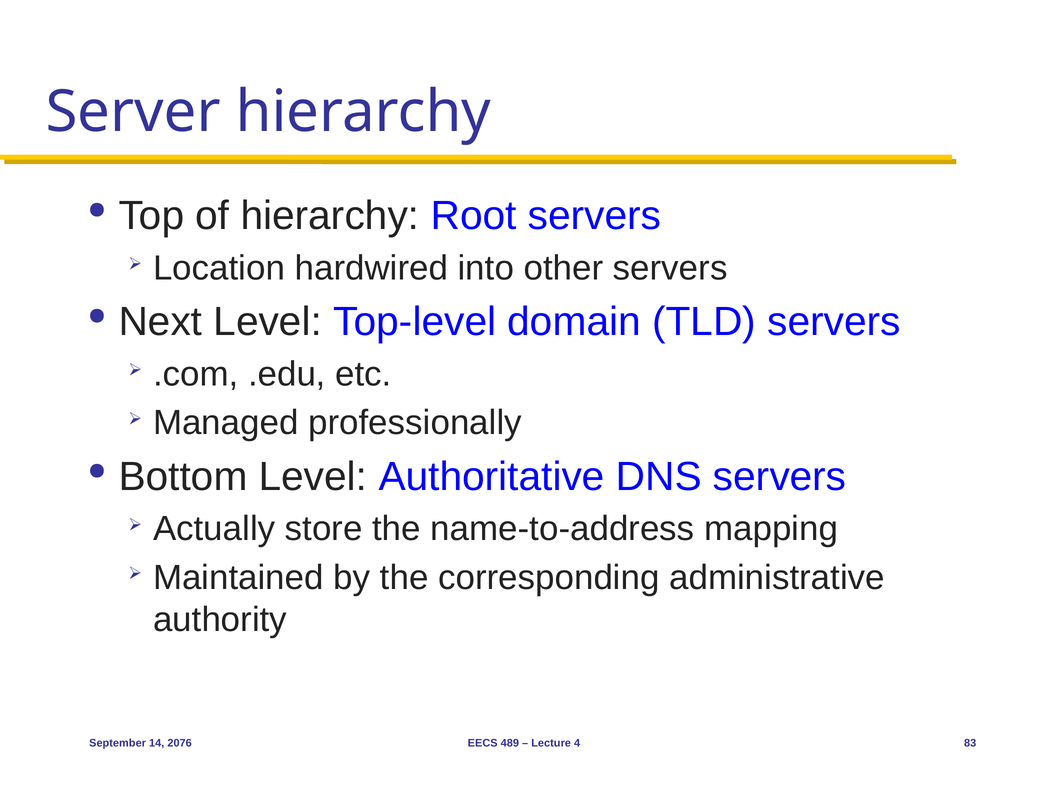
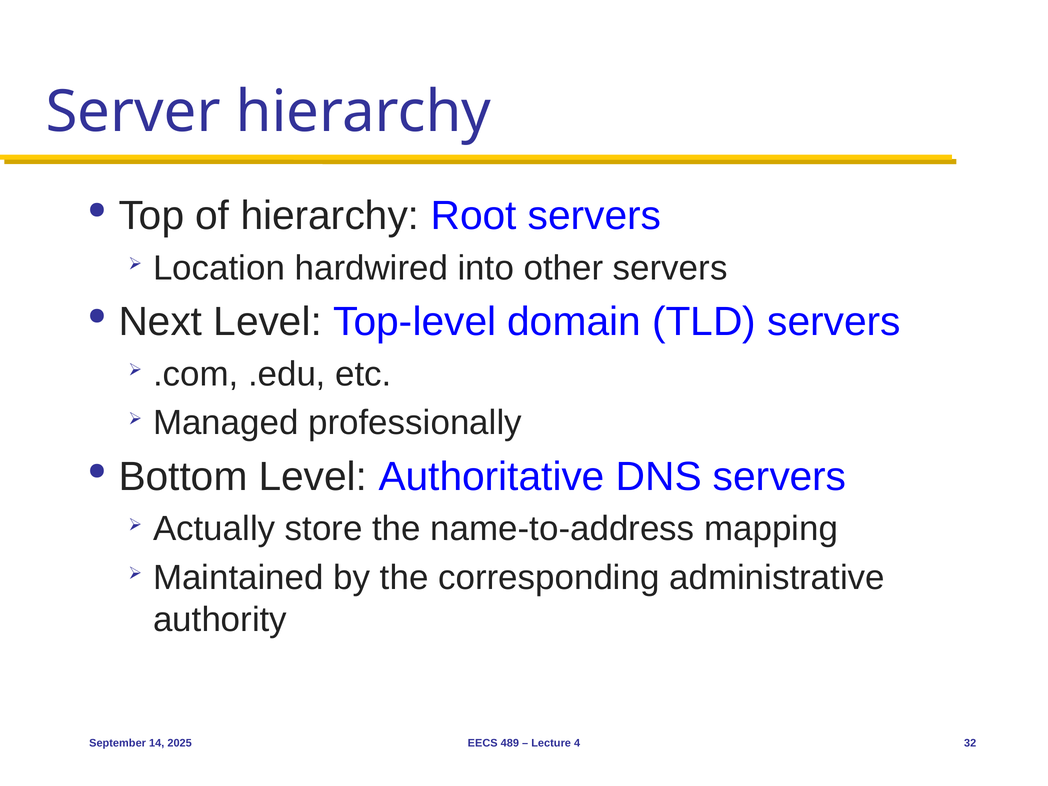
2076: 2076 -> 2025
83: 83 -> 32
